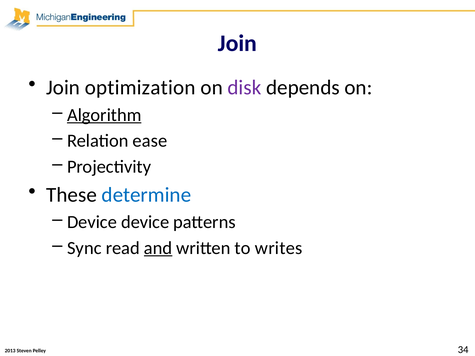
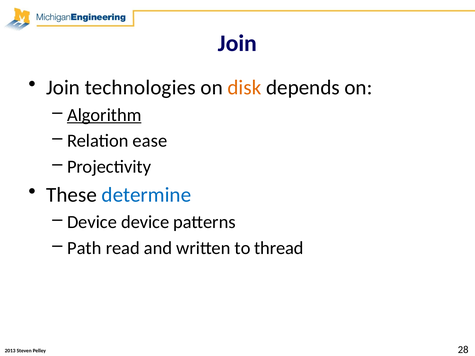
optimization: optimization -> technologies
disk colour: purple -> orange
Sync: Sync -> Path
and underline: present -> none
writes: writes -> thread
34: 34 -> 28
